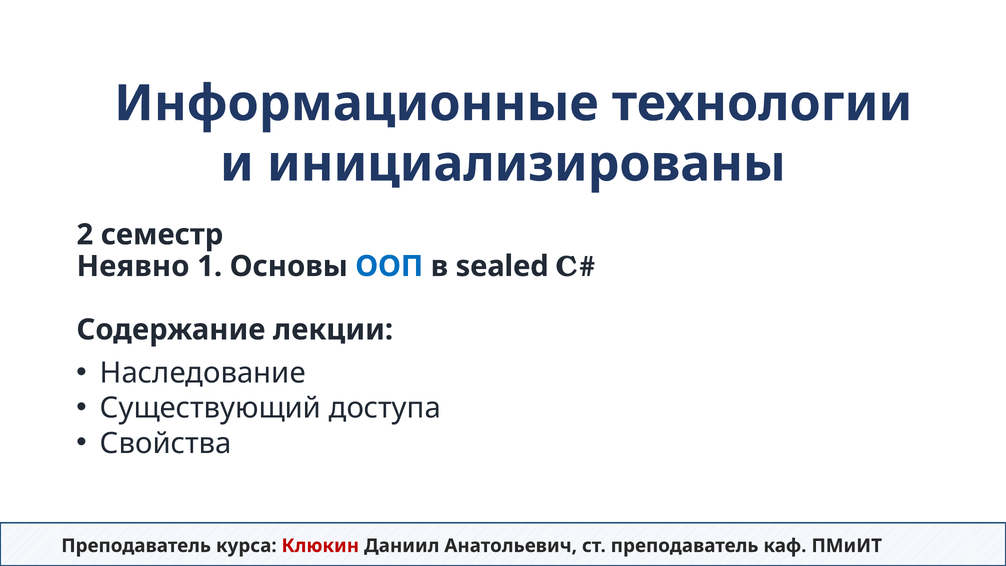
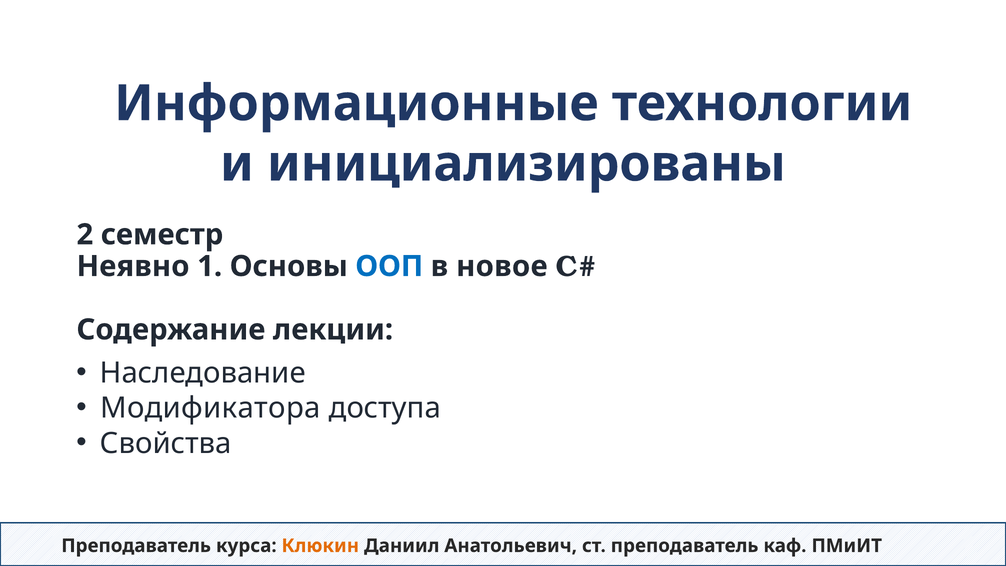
sealed: sealed -> новое
Существующий: Существующий -> Модификатора
Клюкин colour: red -> orange
